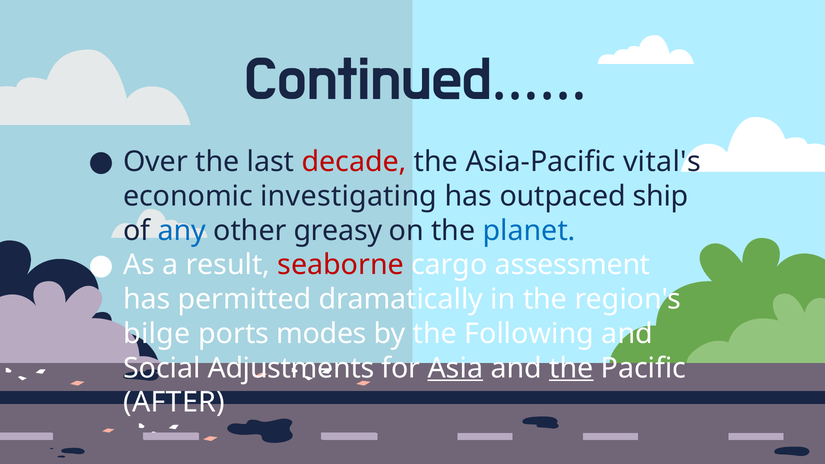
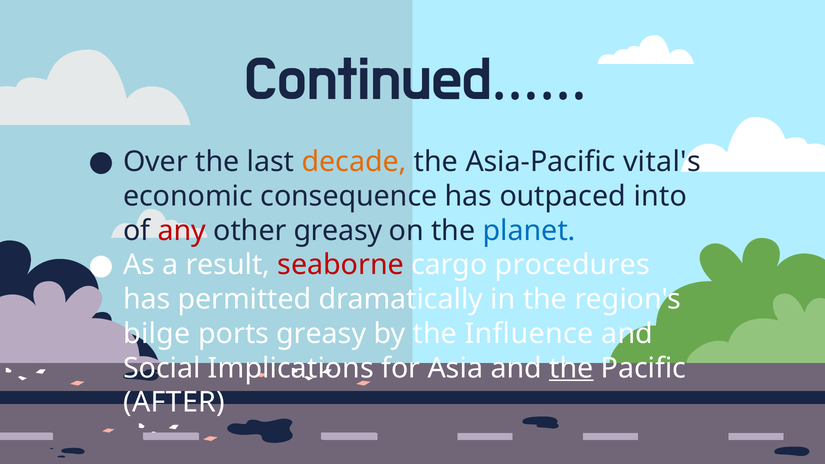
decade colour: red -> orange
investigating: investigating -> consequence
ship: ship -> into
any colour: blue -> red
assessment: assessment -> procedures
ports modes: modes -> greasy
Following: Following -> Influence
Adjustments: Adjustments -> Implications
Asia underline: present -> none
